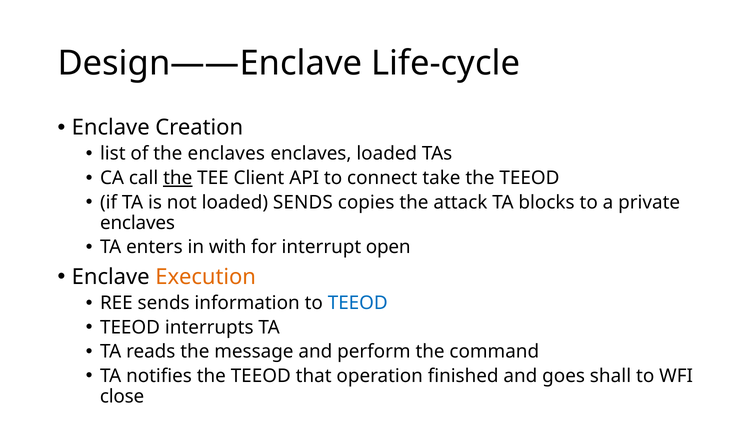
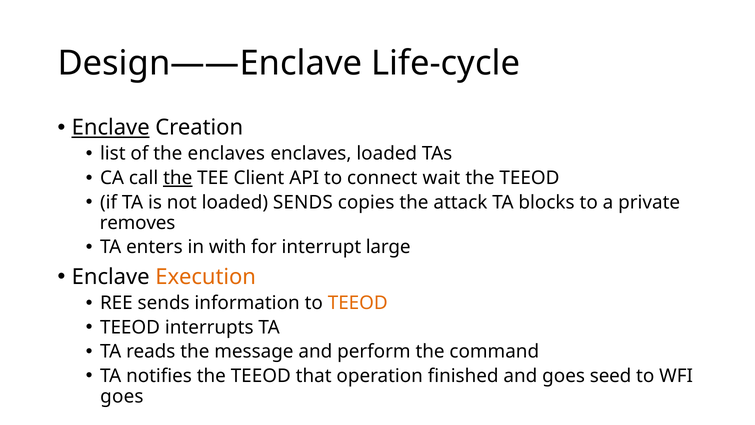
Enclave at (111, 128) underline: none -> present
take: take -> wait
enclaves at (137, 223): enclaves -> removes
open: open -> large
TEEOD at (358, 303) colour: blue -> orange
shall: shall -> seed
close at (122, 396): close -> goes
